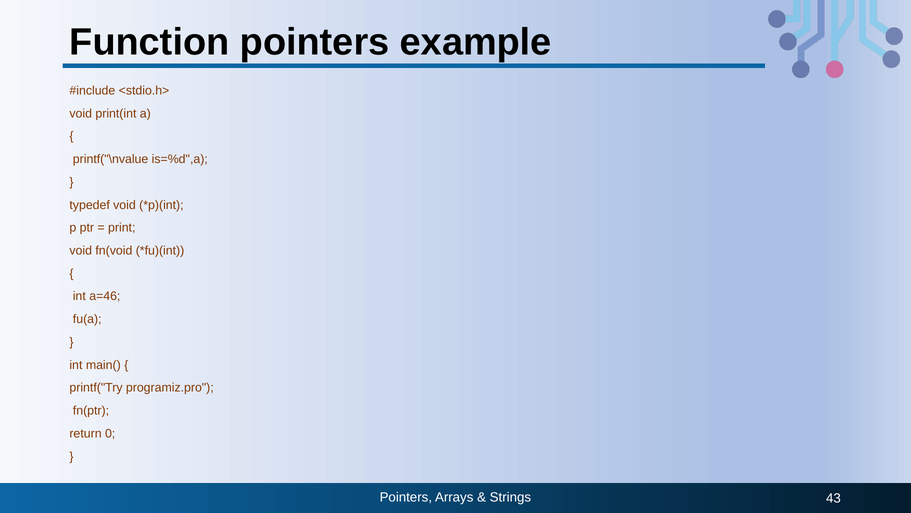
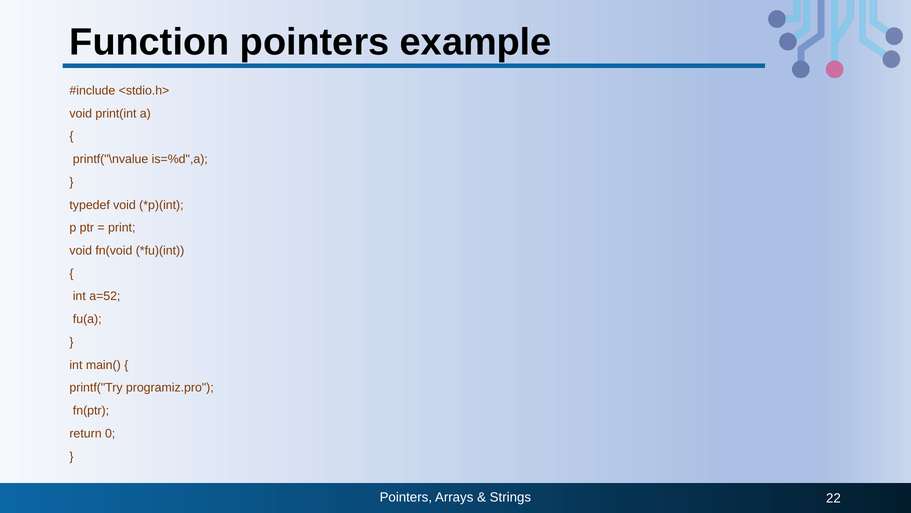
a=46: a=46 -> a=52
43: 43 -> 22
